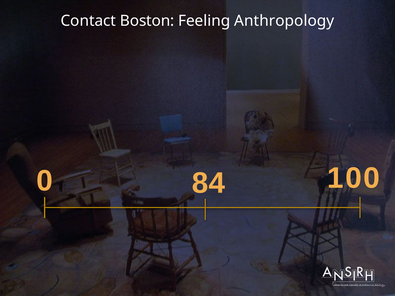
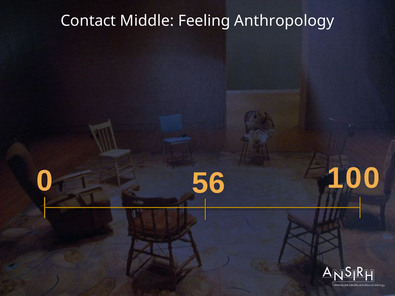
Boston: Boston -> Middle
84: 84 -> 56
